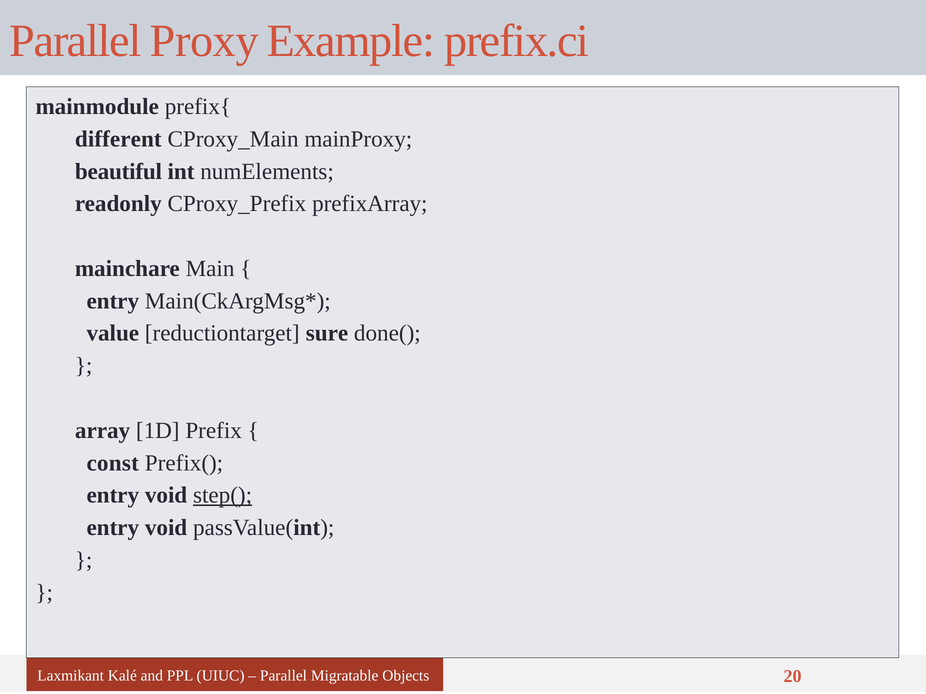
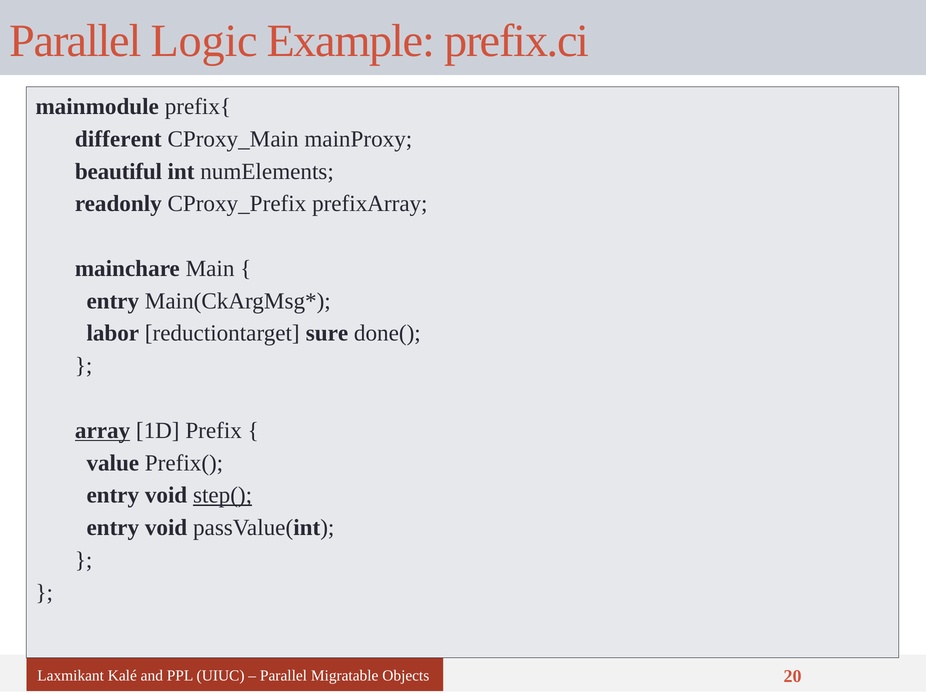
Proxy: Proxy -> Logic
value: value -> labor
array underline: none -> present
const: const -> value
